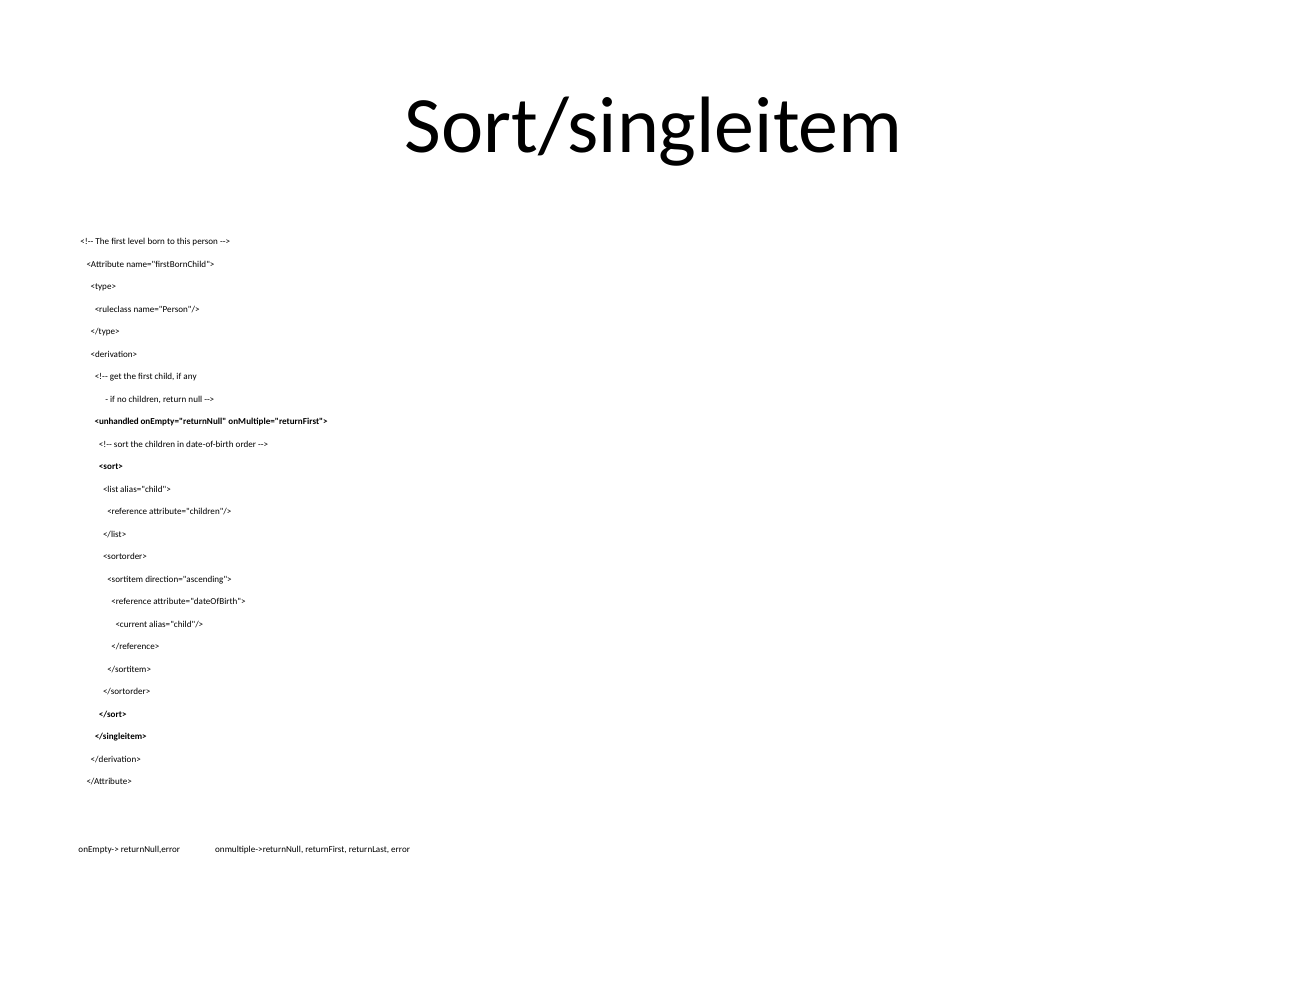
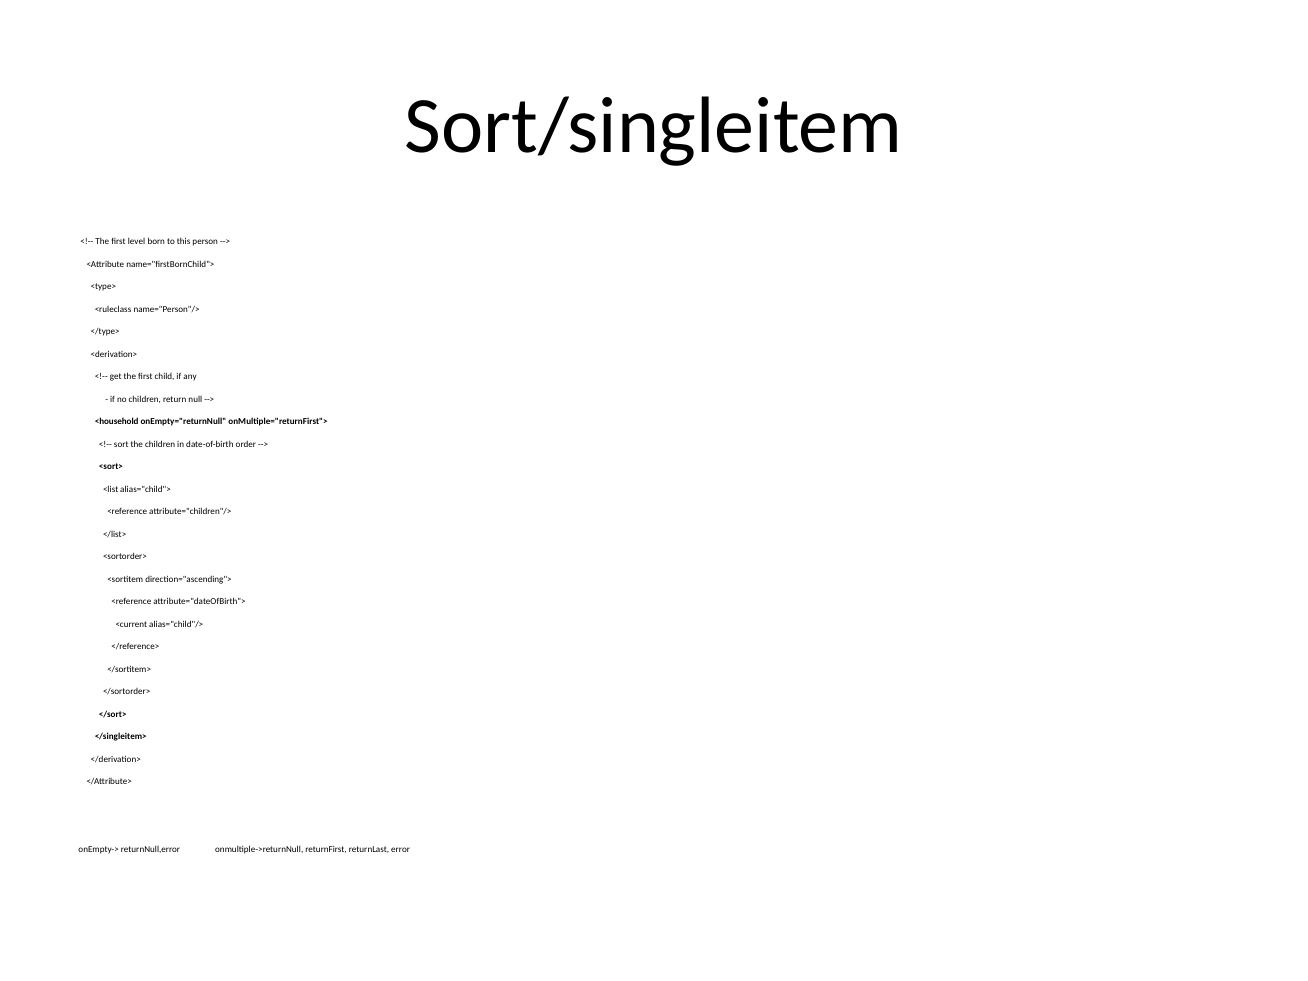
<unhandled: <unhandled -> <household
